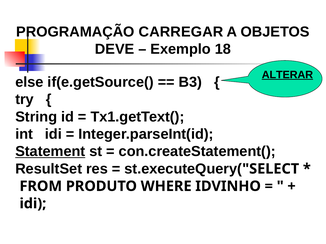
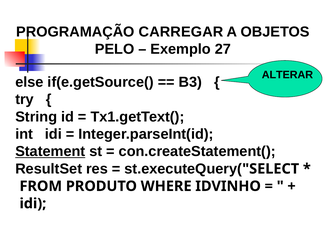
DEVE: DEVE -> PELO
18: 18 -> 27
ALTERAR underline: present -> none
